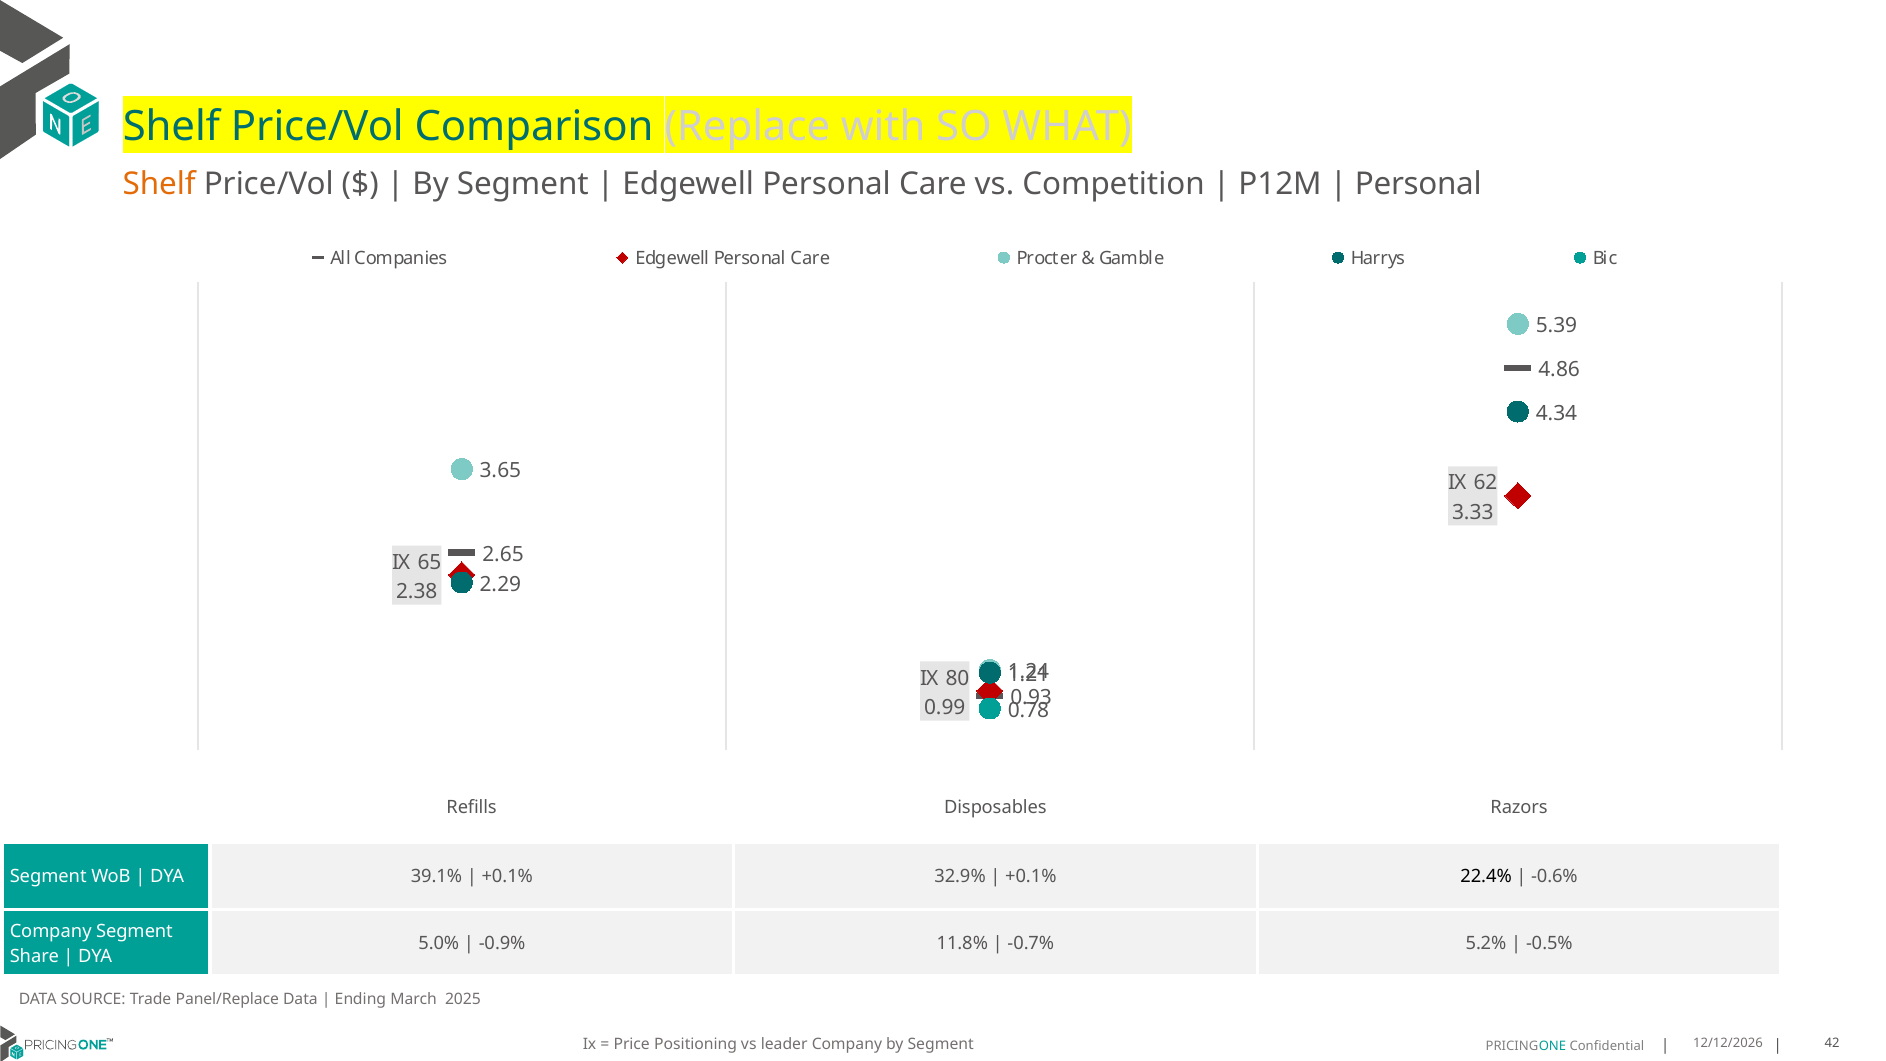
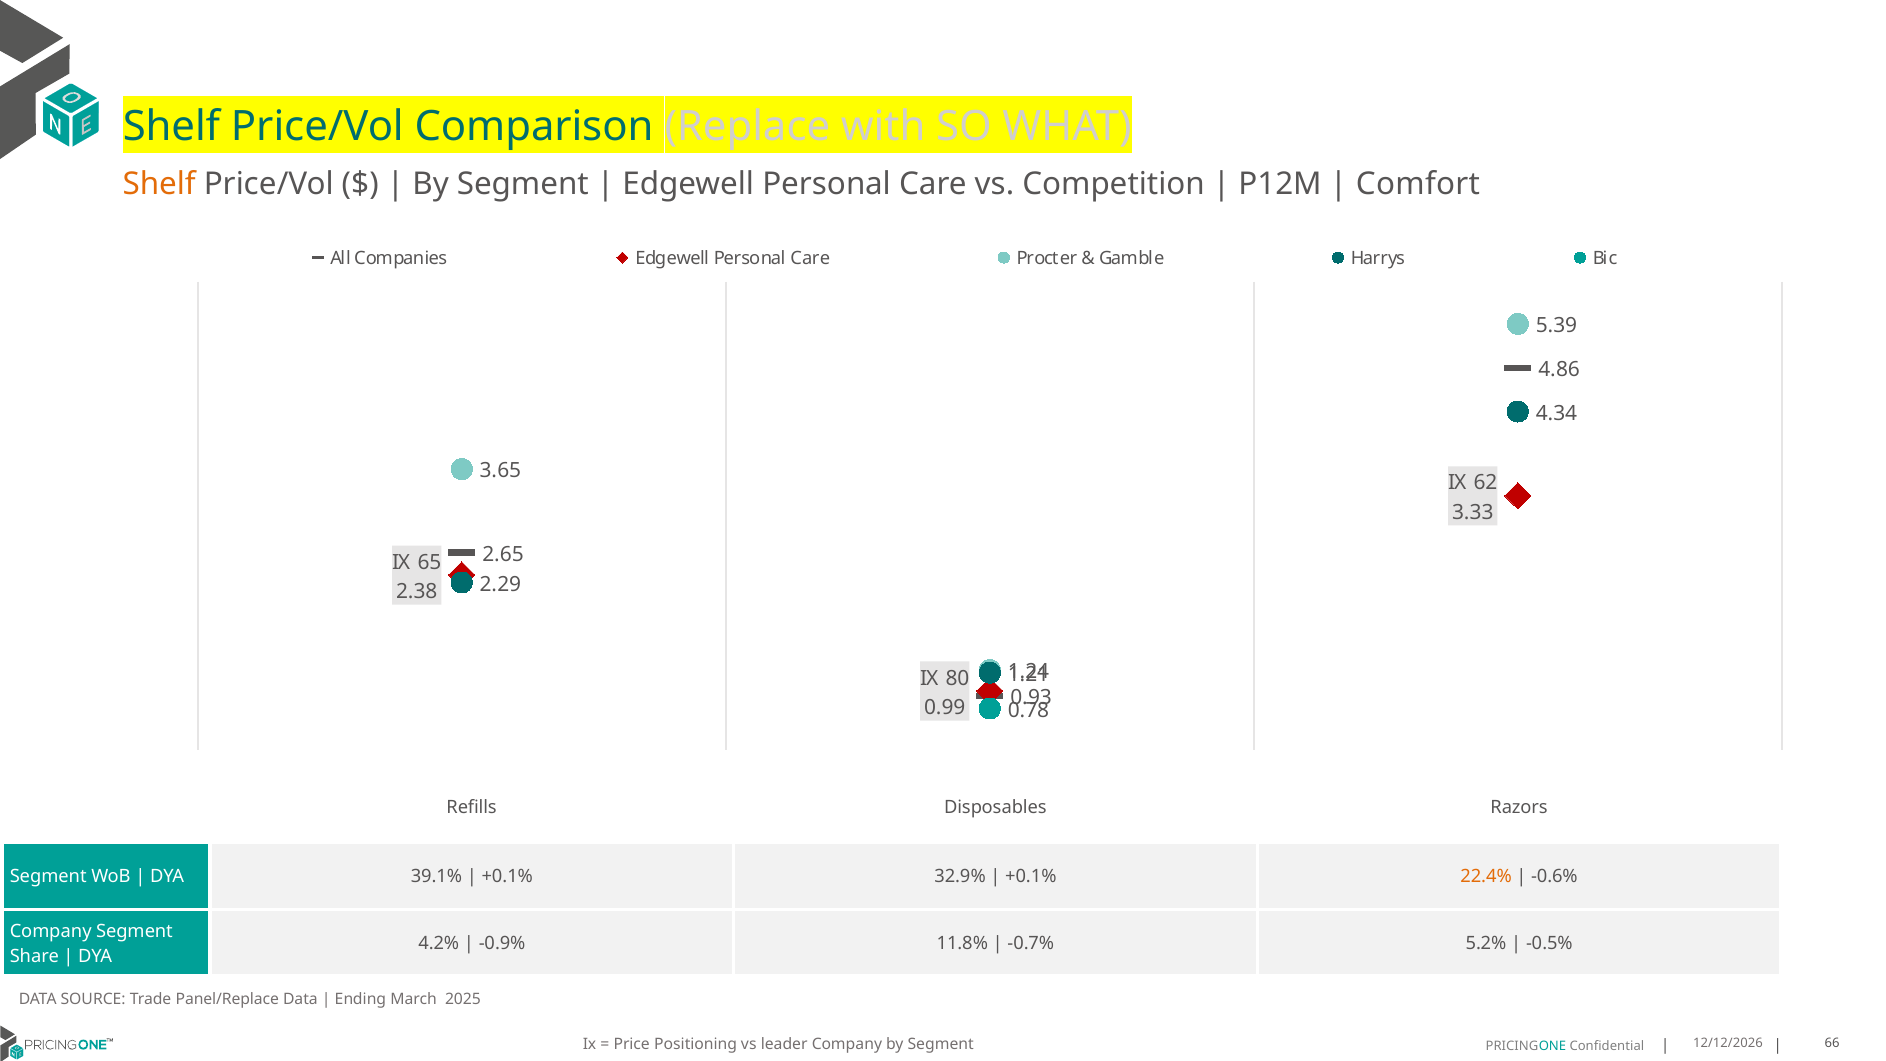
Personal at (1418, 184): Personal -> Comfort
22.4% colour: black -> orange
5.0%: 5.0% -> 4.2%
42: 42 -> 66
